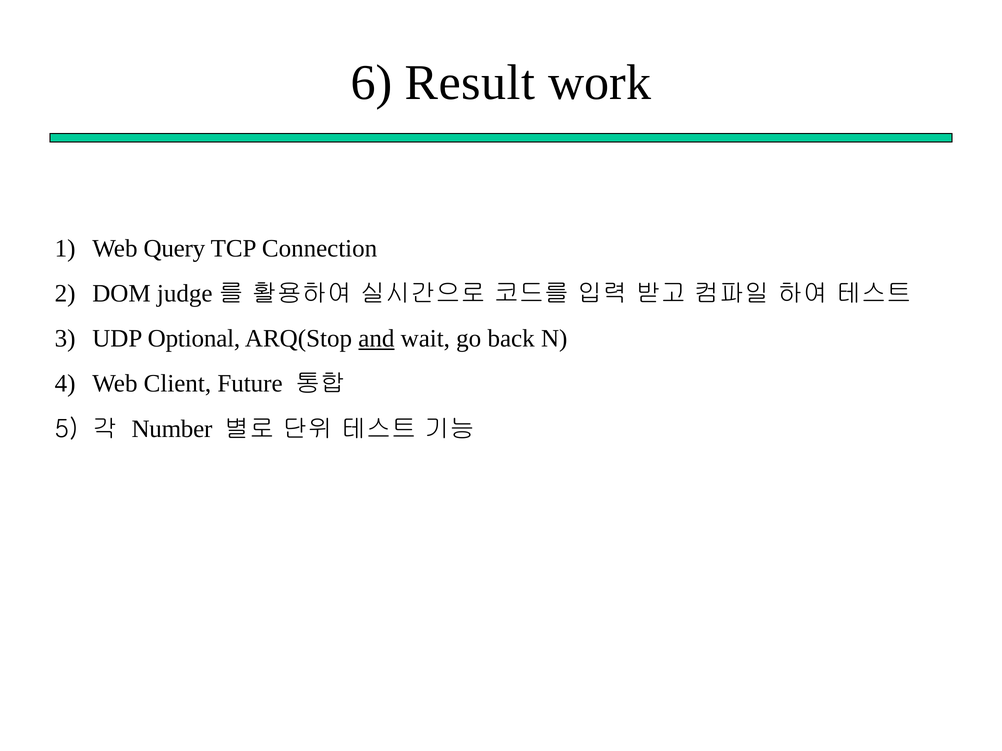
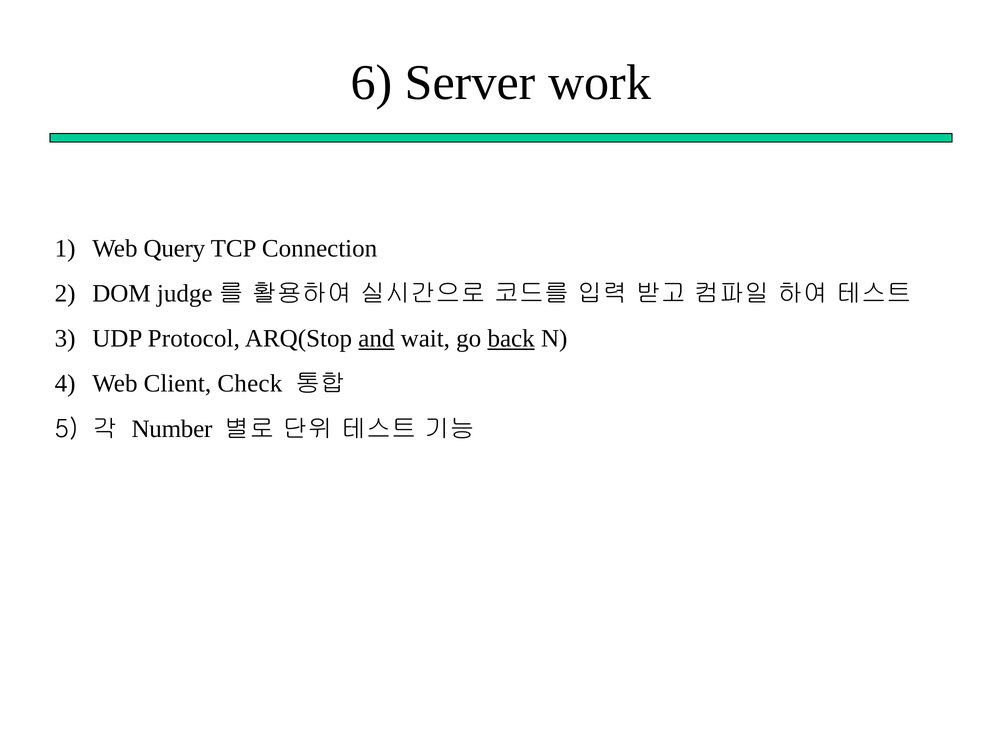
Result: Result -> Server
Optional: Optional -> Protocol
back underline: none -> present
Future: Future -> Check
